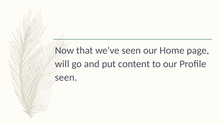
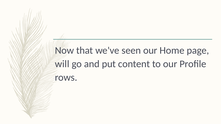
seen at (66, 78): seen -> rows
